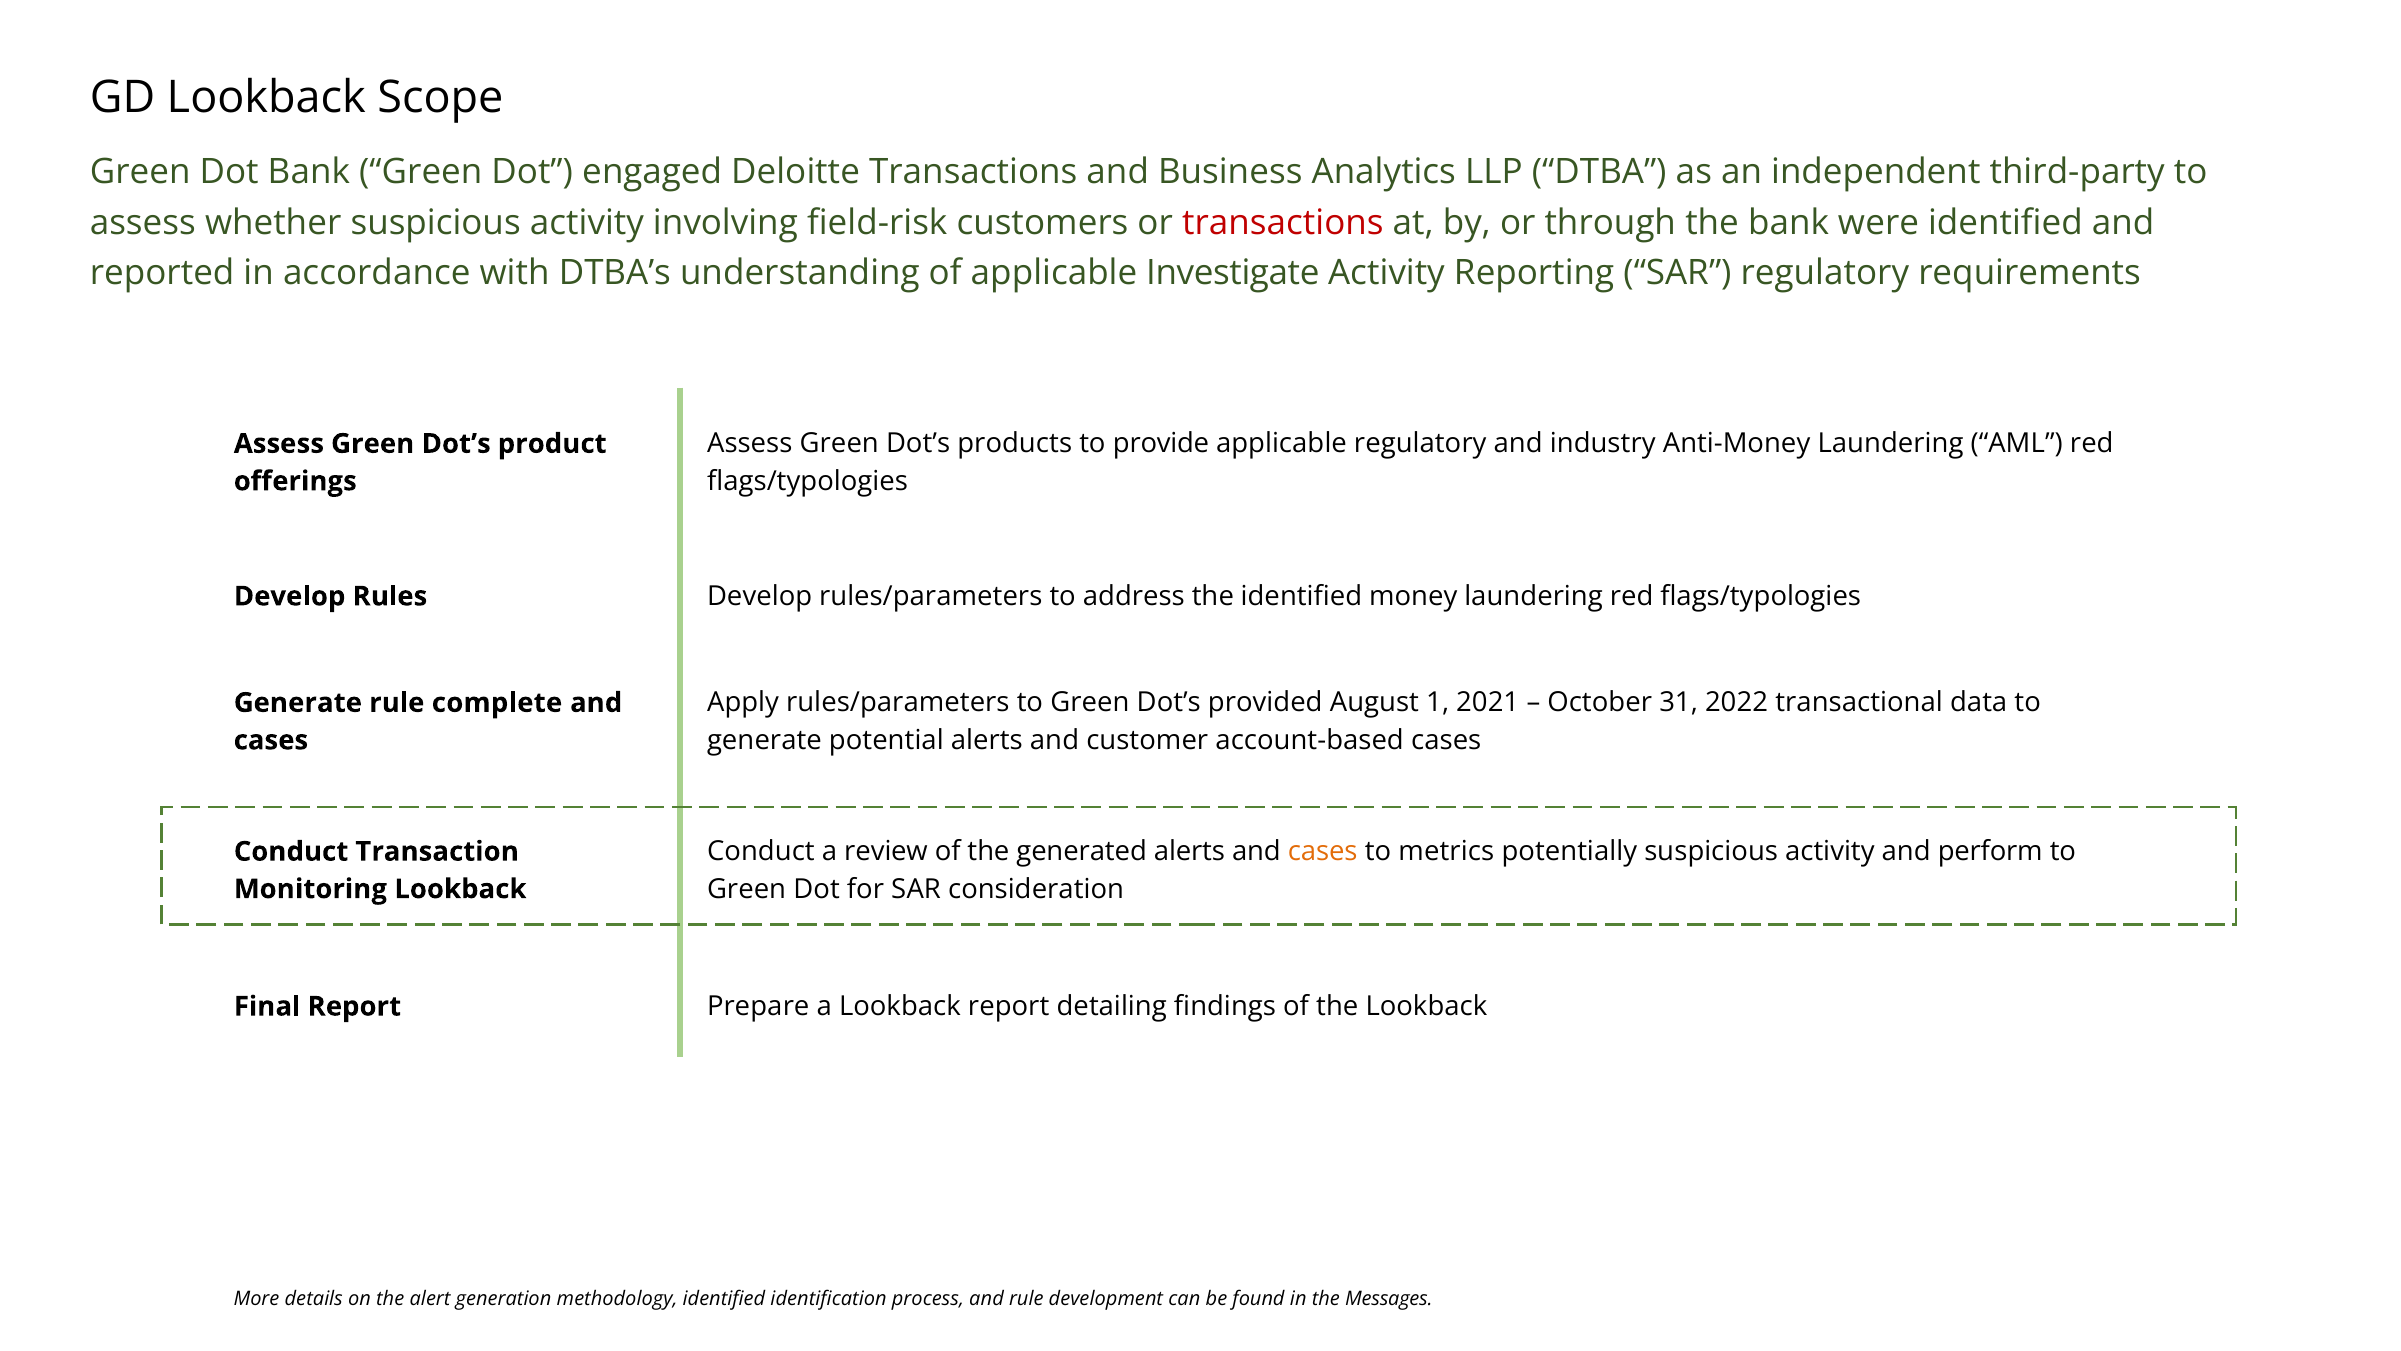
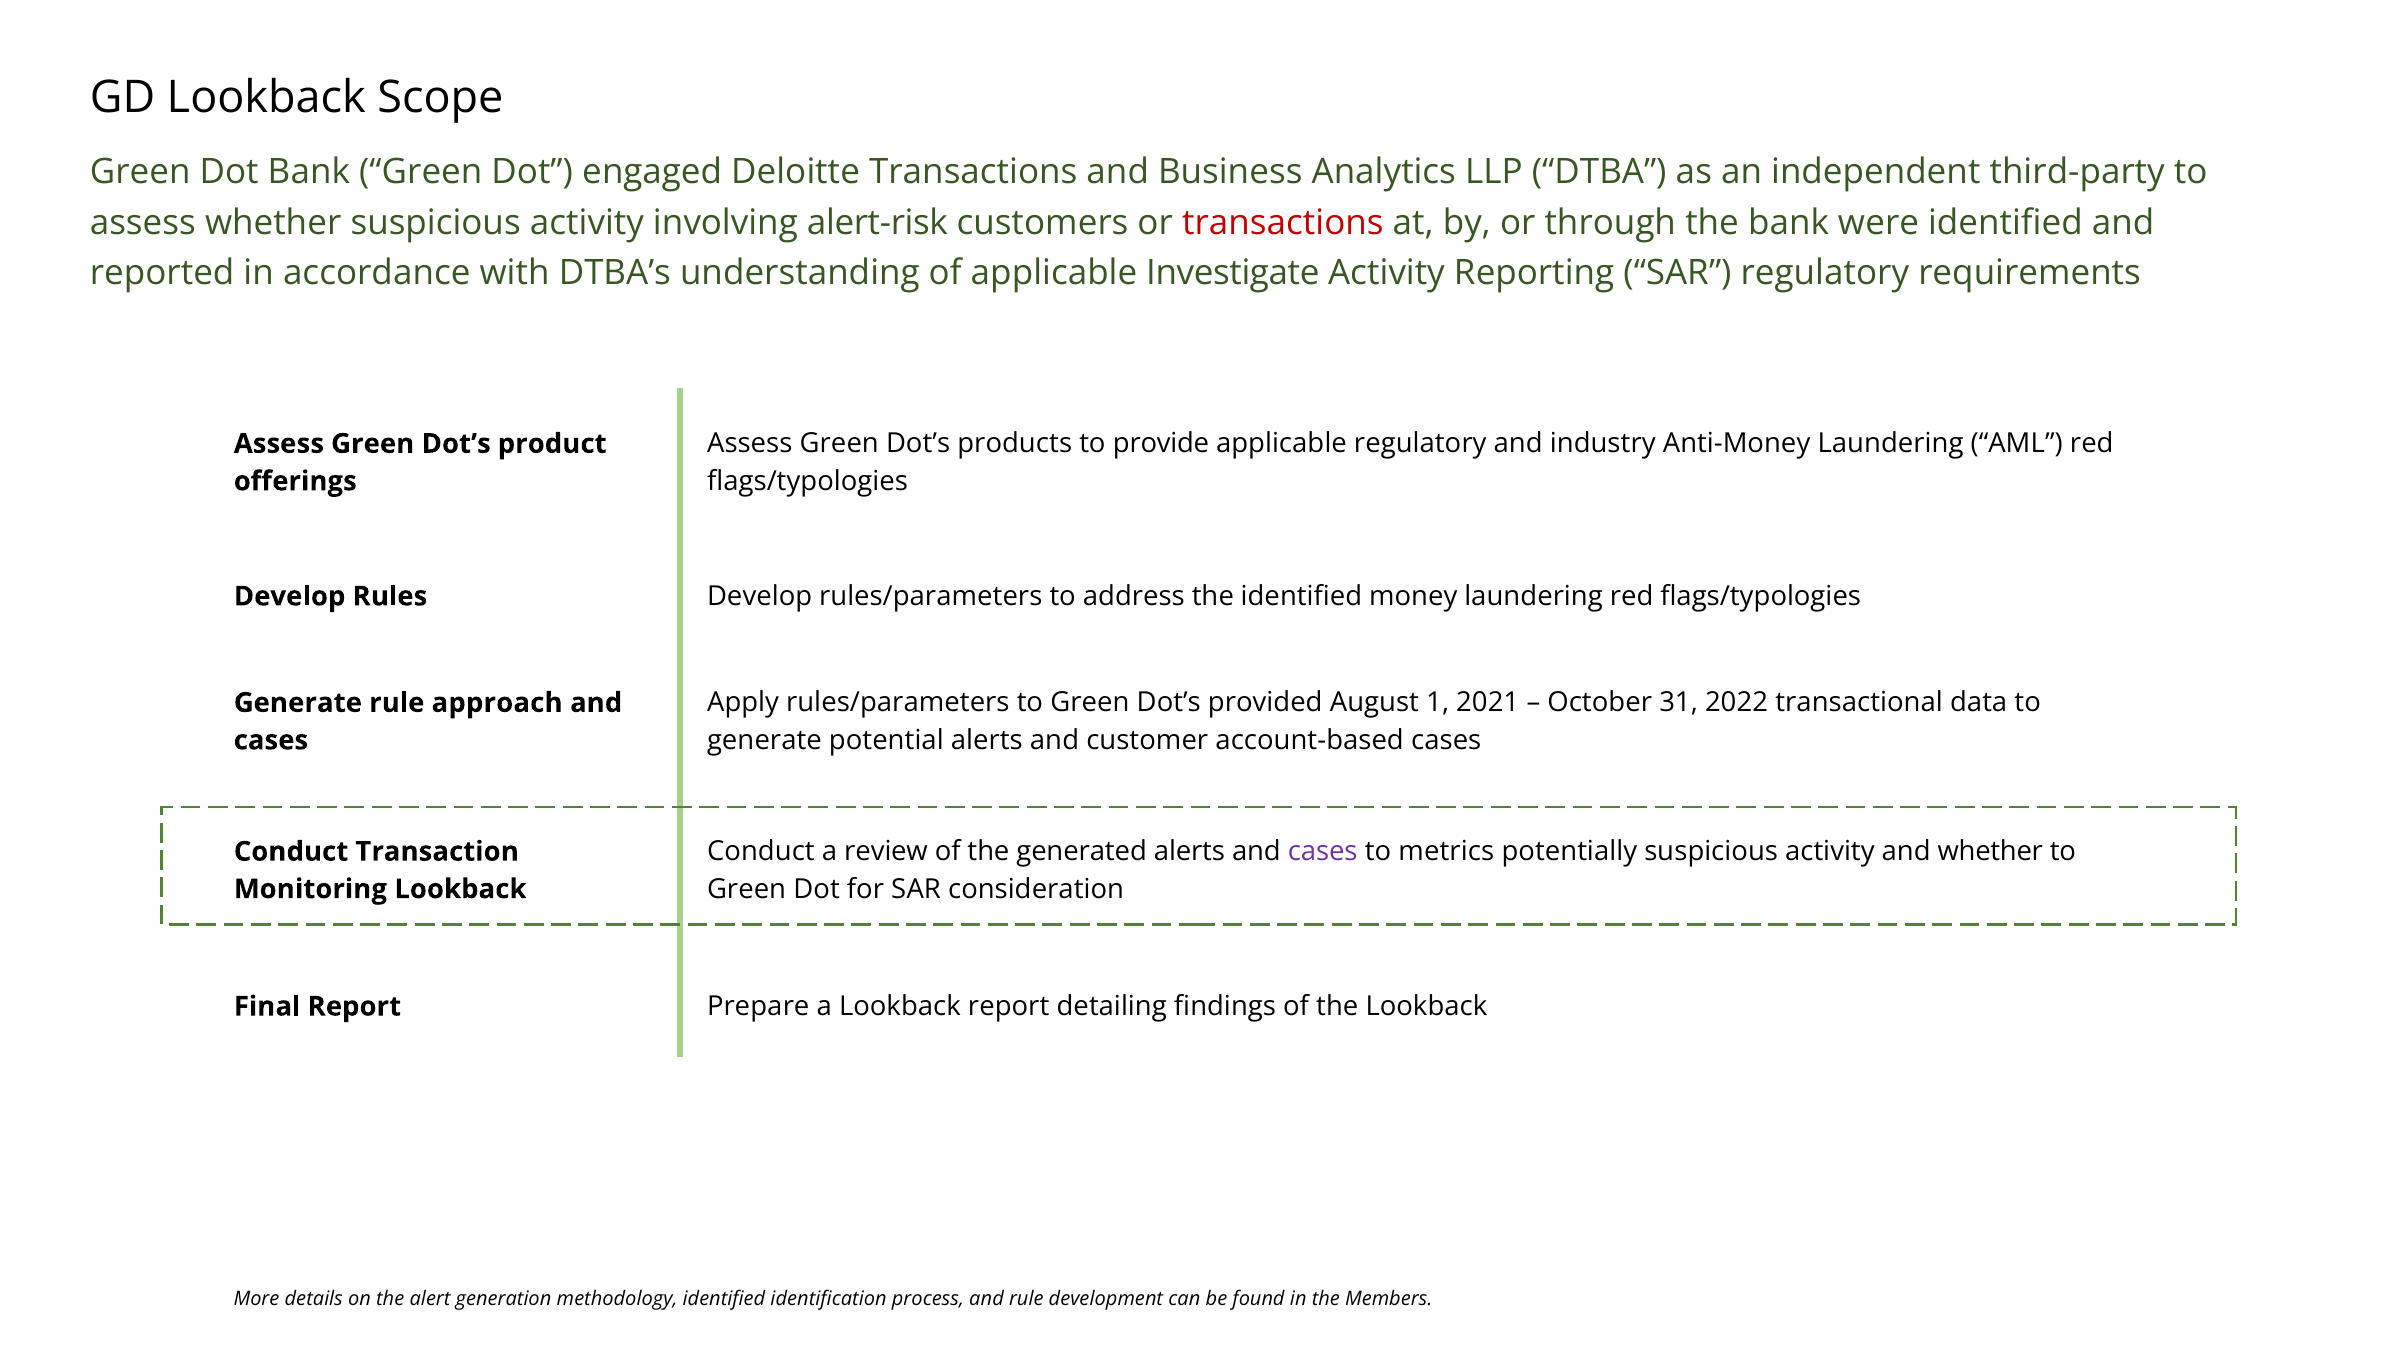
field-risk: field-risk -> alert-risk
complete: complete -> approach
cases at (1323, 851) colour: orange -> purple
and perform: perform -> whether
Messages: Messages -> Members
